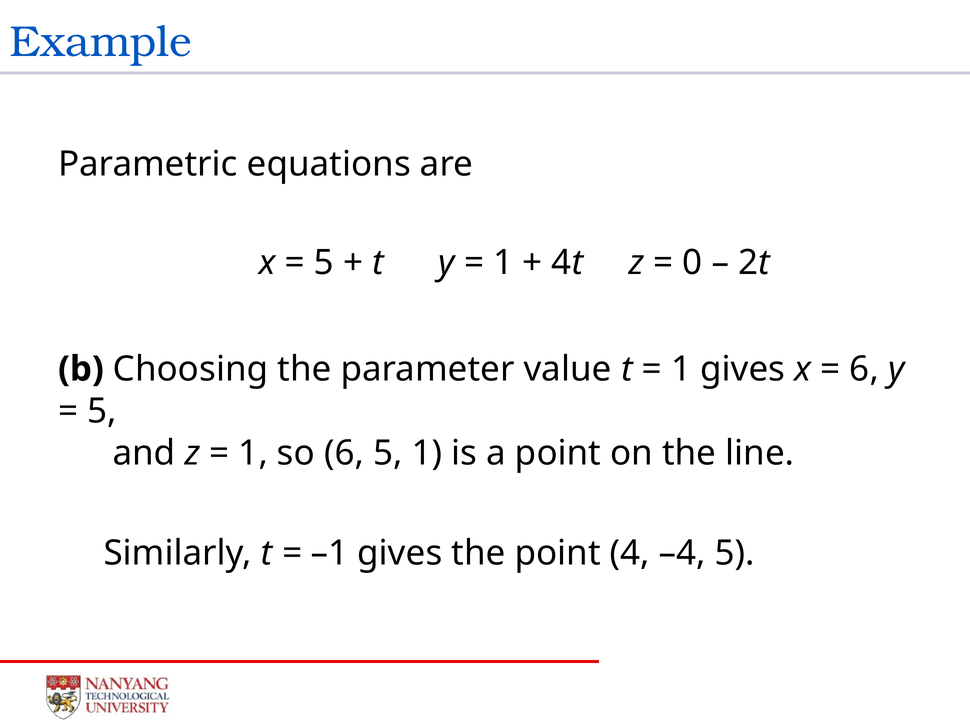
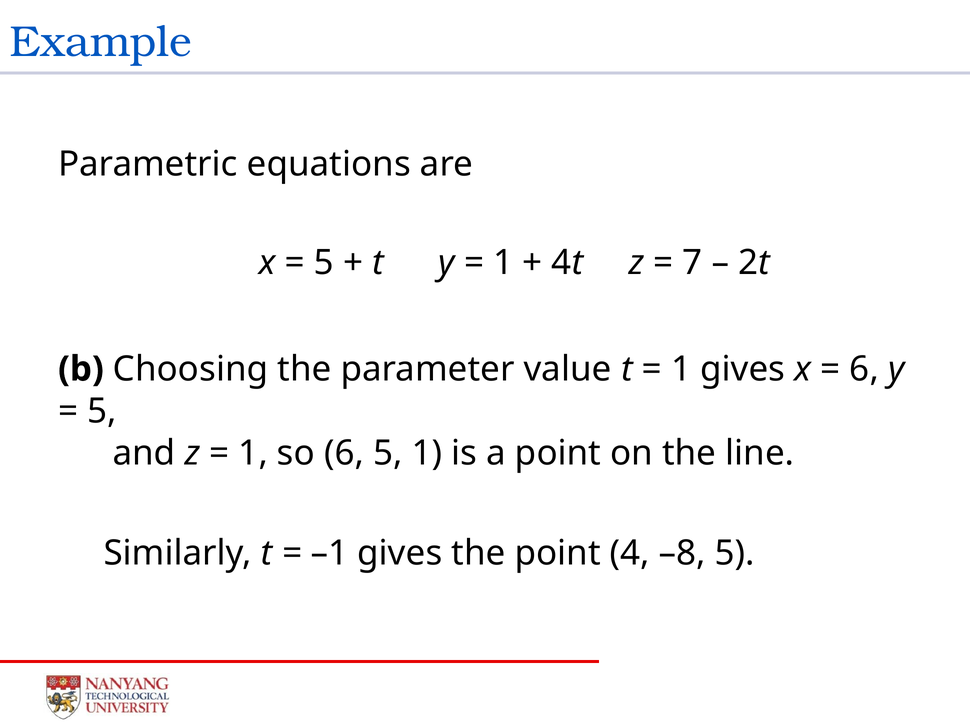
0: 0 -> 7
–4: –4 -> –8
